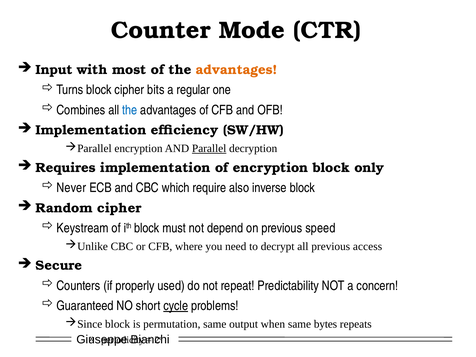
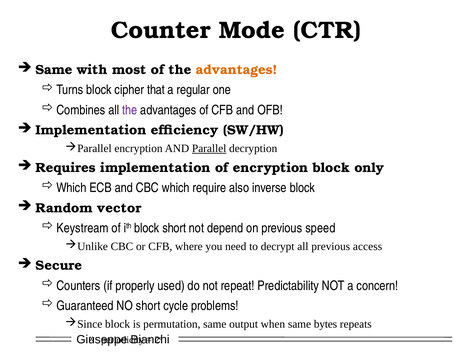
Input at (54, 70): Input -> Same
bits: bits -> that
the at (130, 110) colour: blue -> purple
Never at (71, 188): Never -> Which
Random cipher: cipher -> vector
block must: must -> short
cycle underline: present -> none
